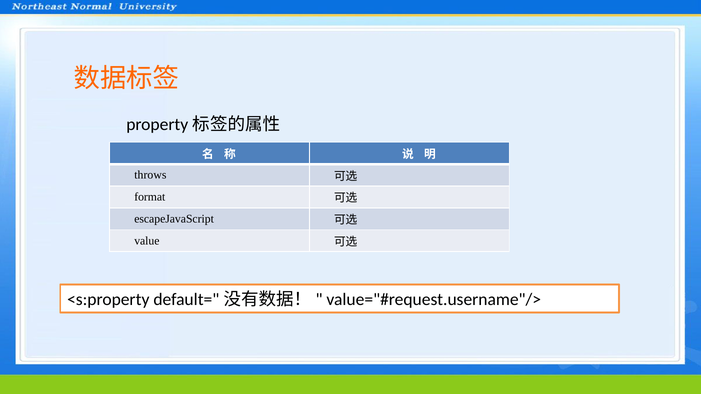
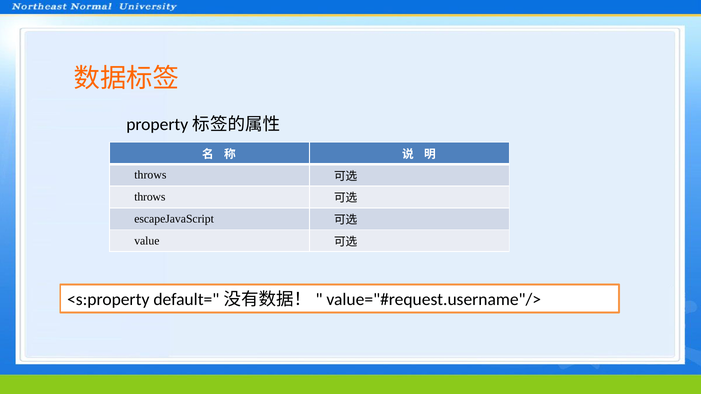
format at (150, 197): format -> throws
